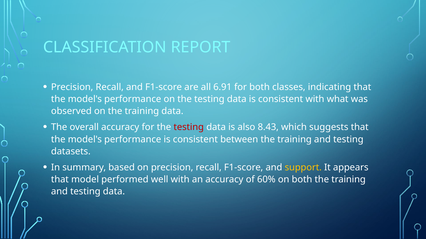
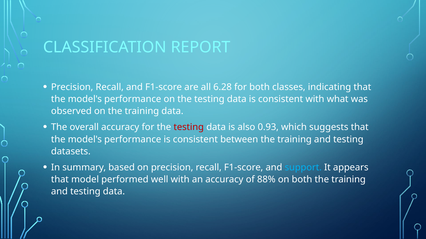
6.91: 6.91 -> 6.28
8.43: 8.43 -> 0.93
support colour: yellow -> light blue
60%: 60% -> 88%
